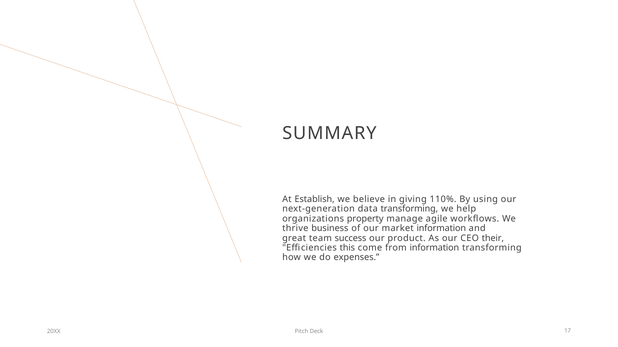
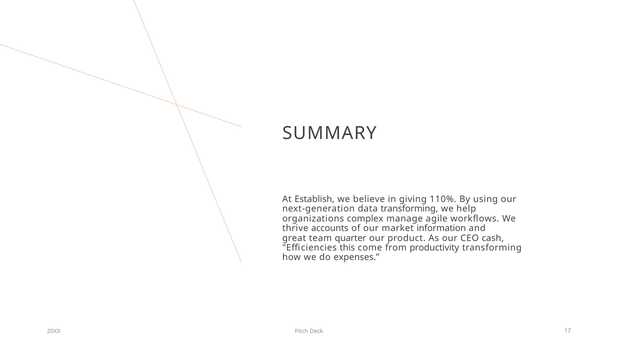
property: property -> complex
business: business -> accounts
success: success -> quarter
their: their -> cash
from information: information -> productivity
